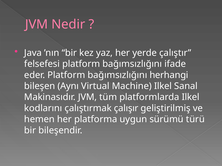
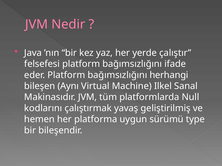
platformlarda Ilkel: Ilkel -> Null
çalışır: çalışır -> yavaş
türü: türü -> type
